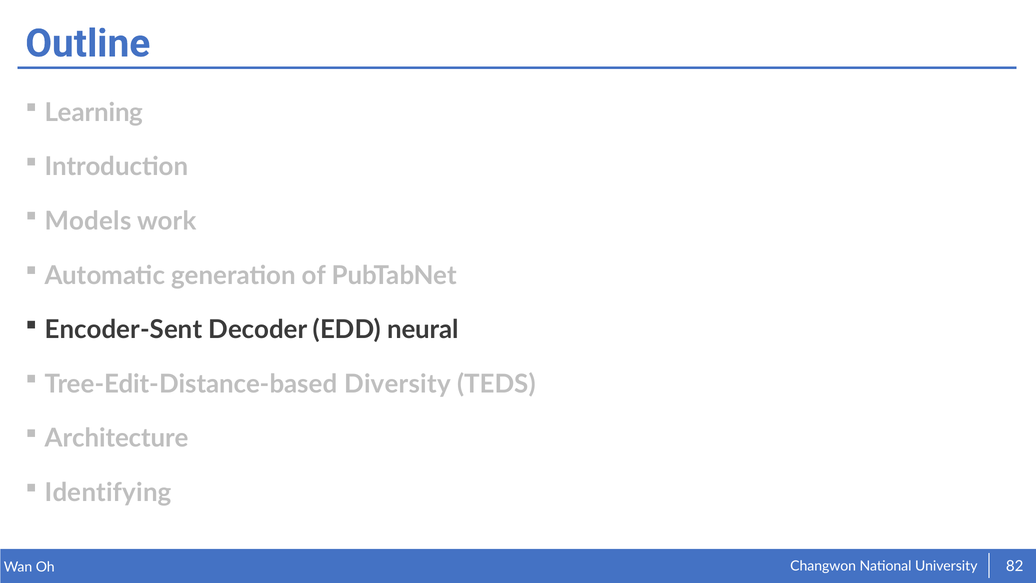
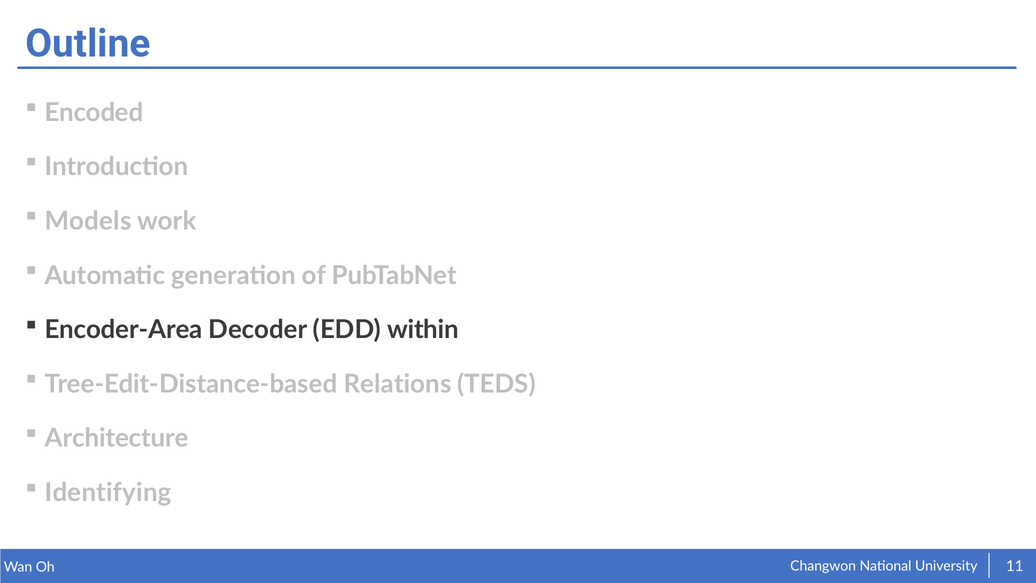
Learning: Learning -> Encoded
Encoder-Sent: Encoder-Sent -> Encoder-Area
neural: neural -> within
Diversity: Diversity -> Relations
82: 82 -> 11
